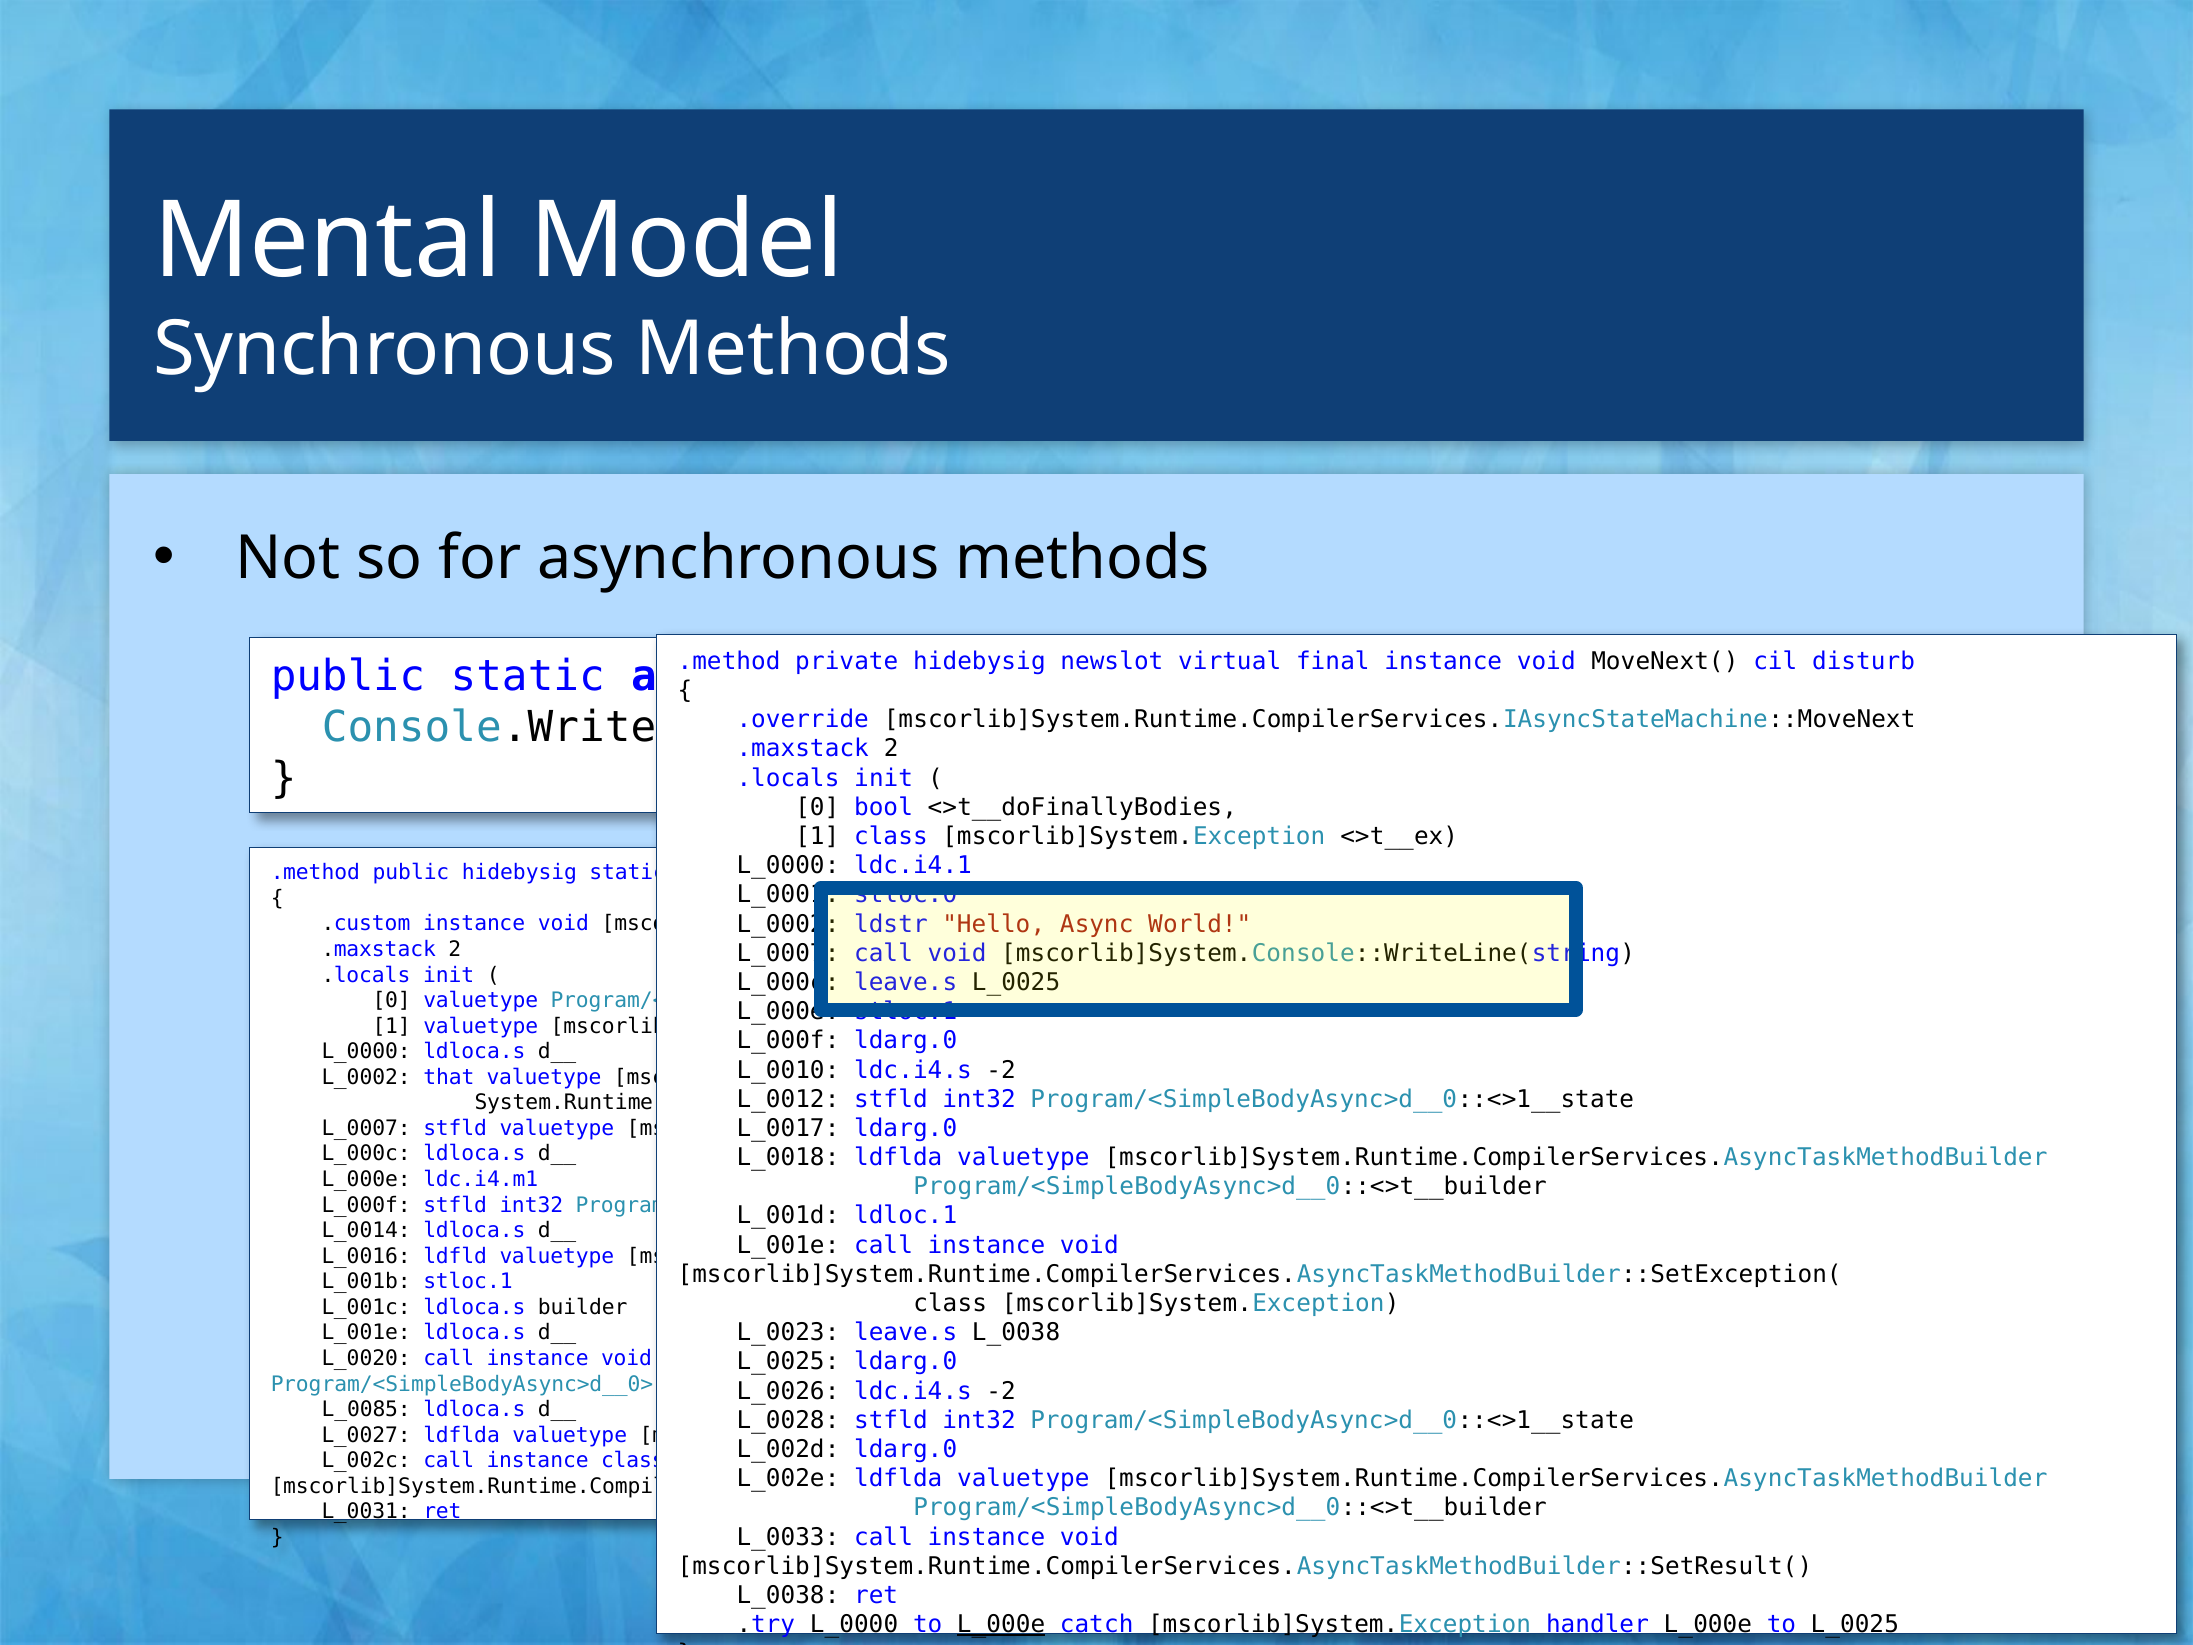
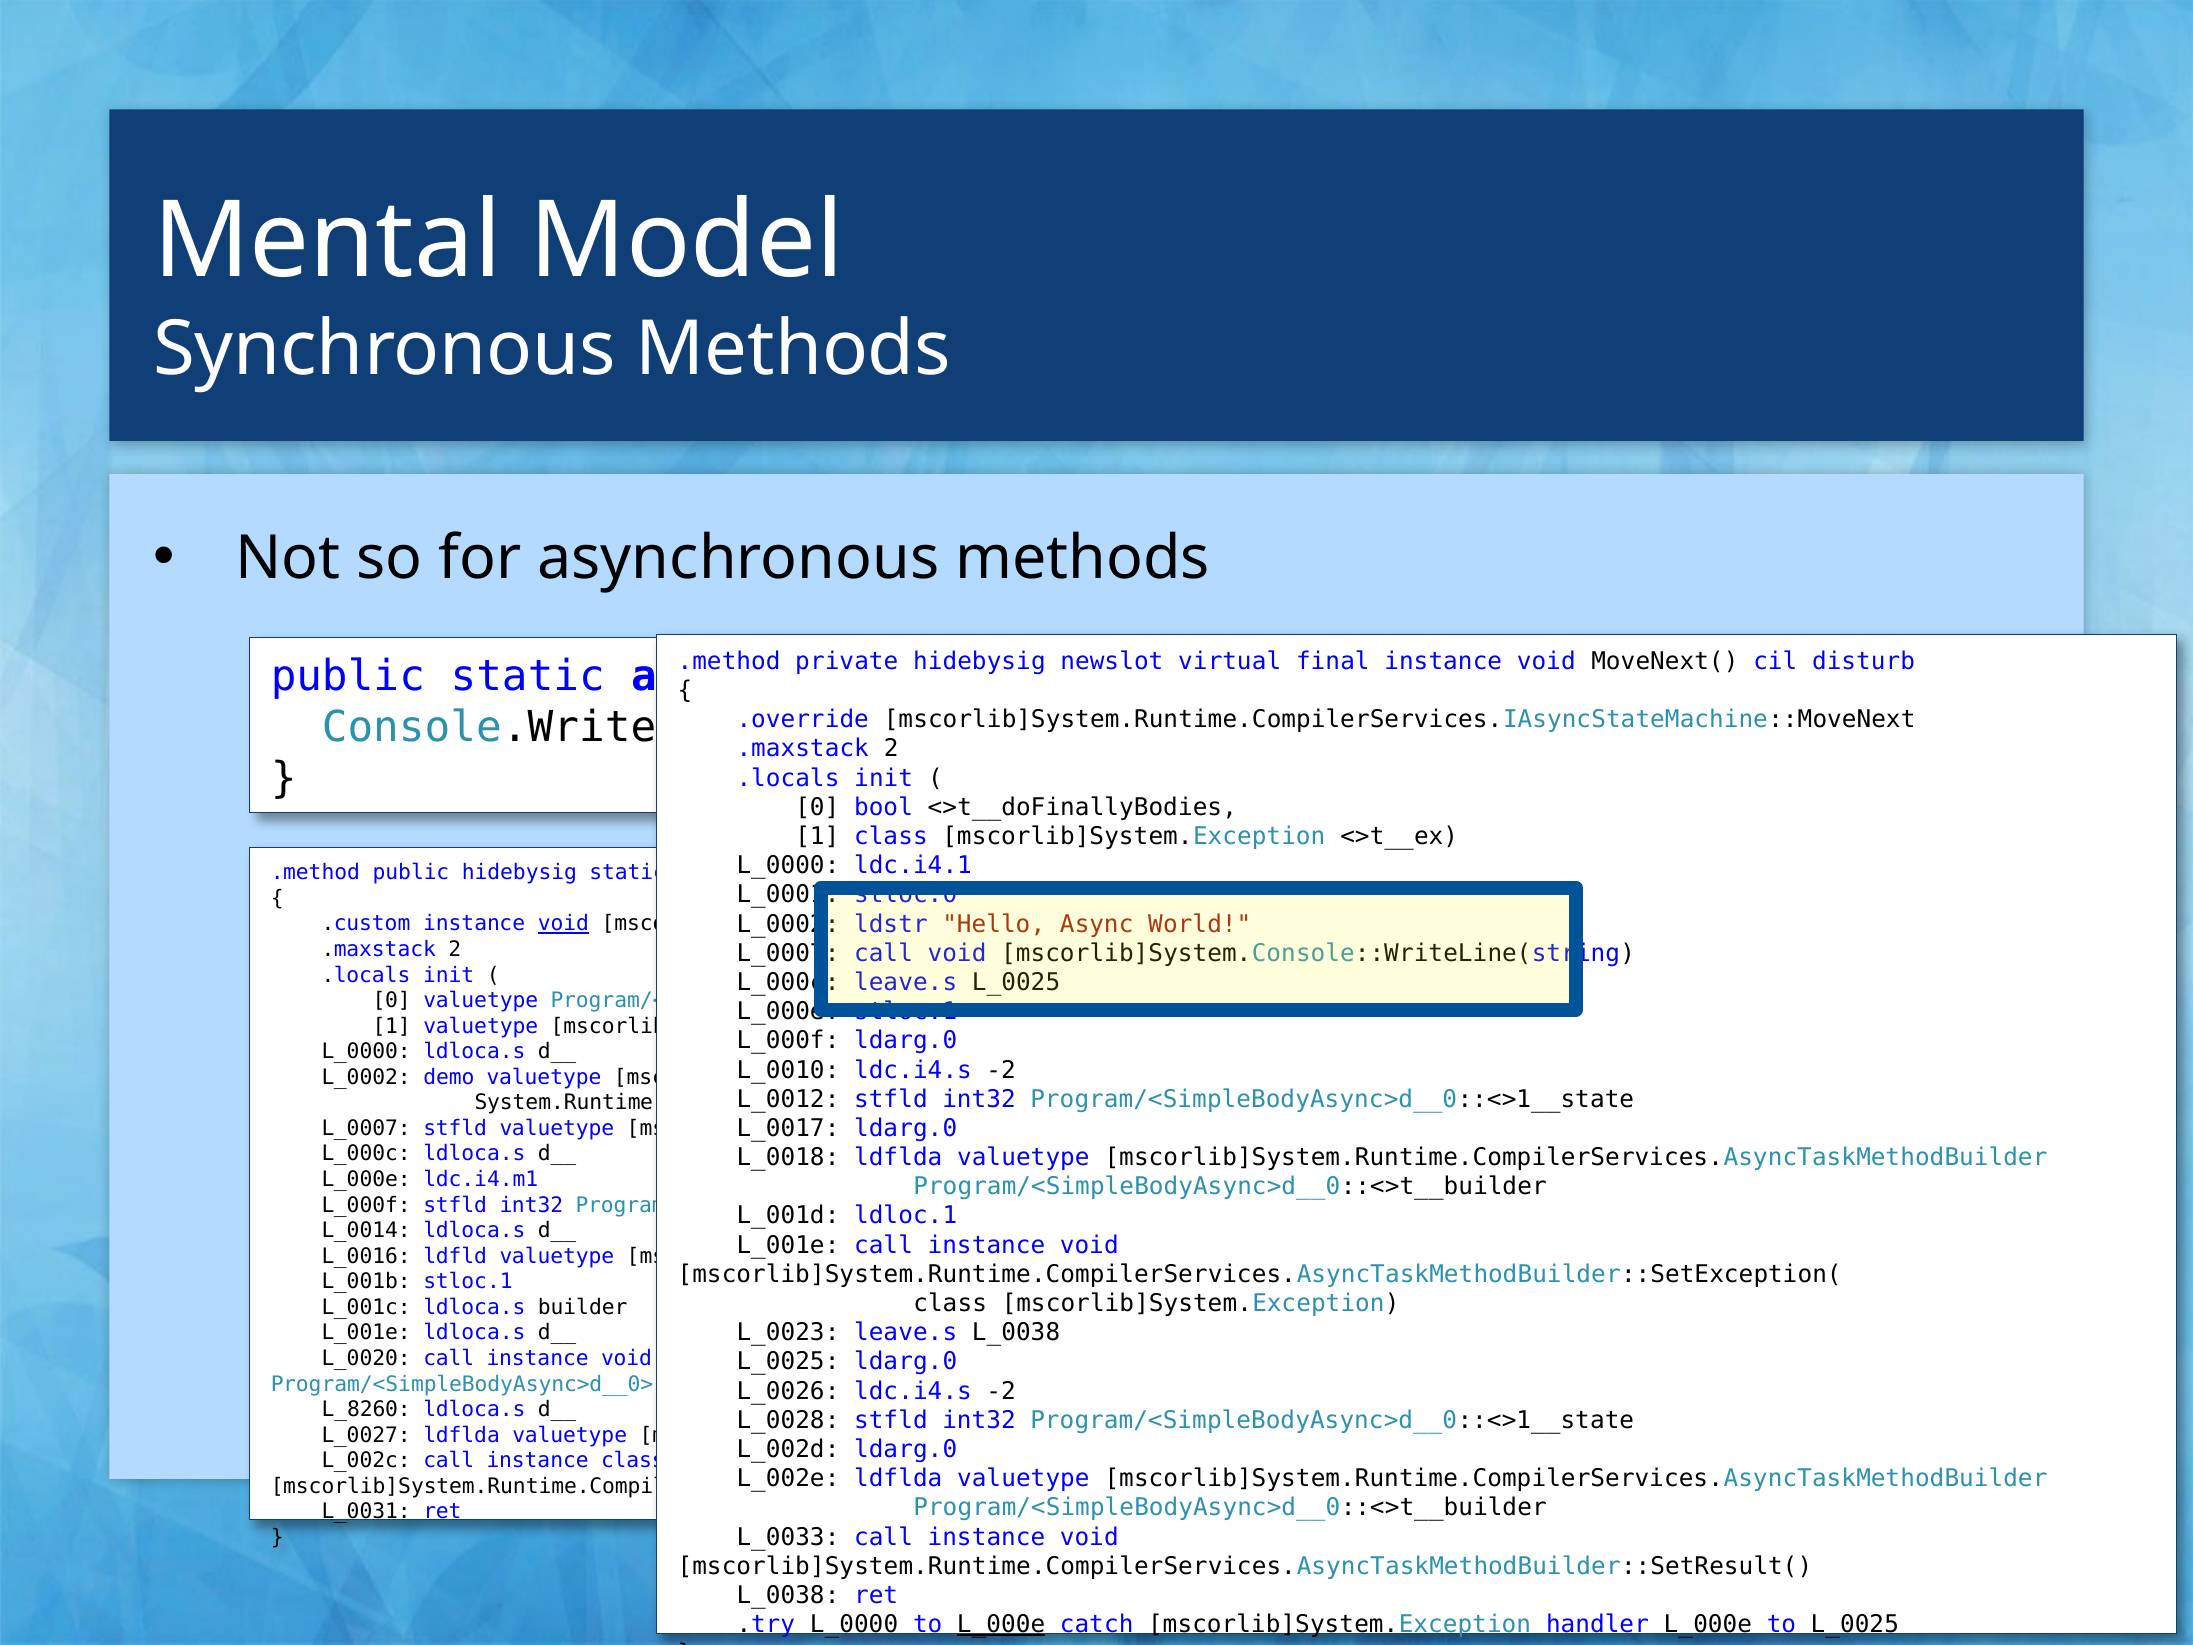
void at (563, 924) underline: none -> present
that: that -> demo
L_0085: L_0085 -> L_8260
